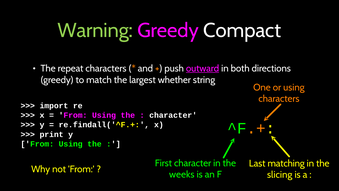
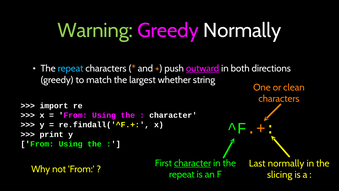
Greedy Compact: Compact -> Normally
repeat at (71, 68) colour: white -> light blue
or using: using -> clean
character at (193, 163) underline: none -> present
Last matching: matching -> normally
weeks at (182, 174): weeks -> repeat
